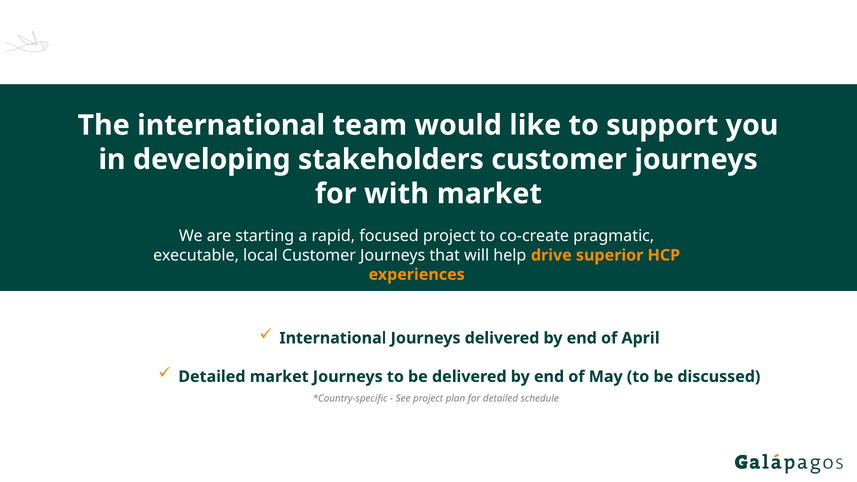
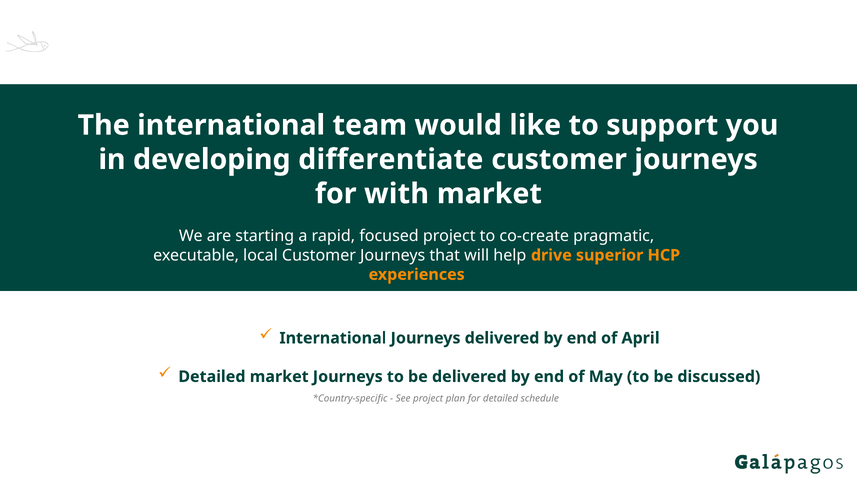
stakeholders: stakeholders -> differentiate
